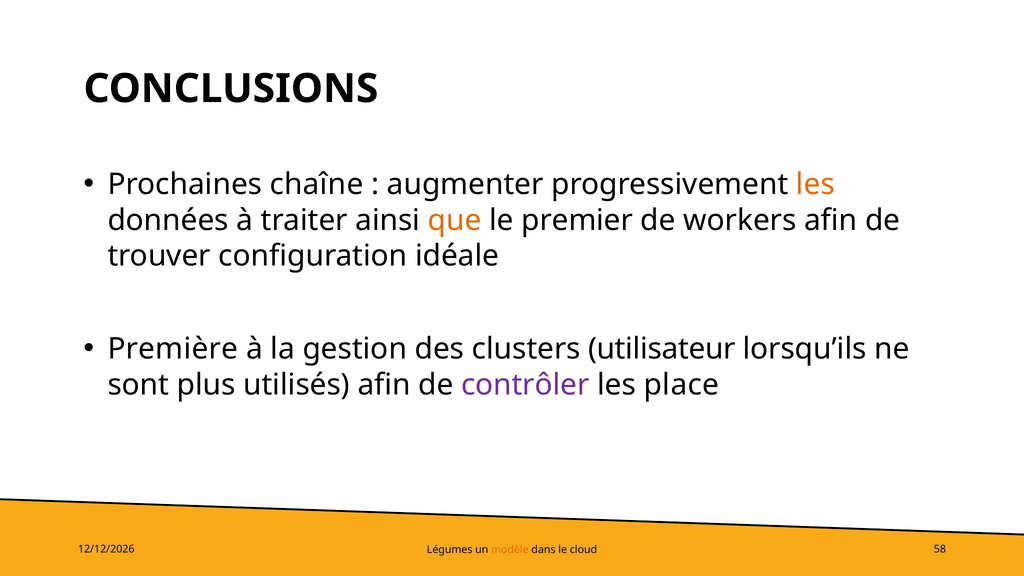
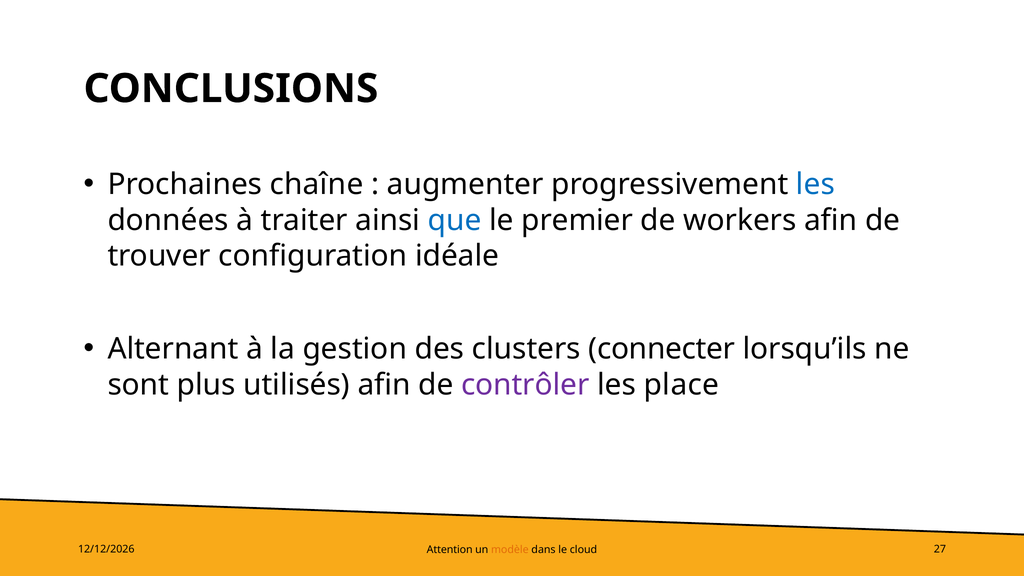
les at (815, 185) colour: orange -> blue
que colour: orange -> blue
Première: Première -> Alternant
utilisateur: utilisateur -> connecter
Légumes: Légumes -> Attention
58: 58 -> 27
